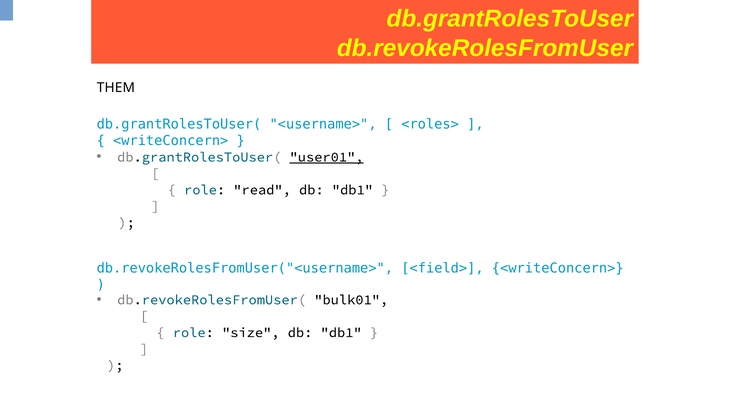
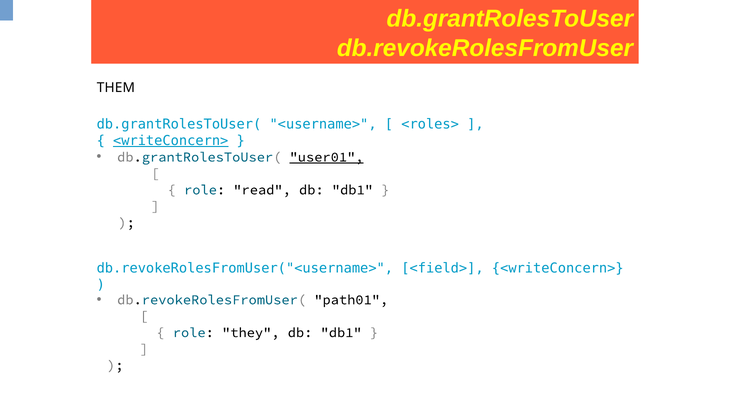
<writeConcern> at (171, 141) underline: none -> present
bulk01: bulk01 -> path01
size: size -> they
